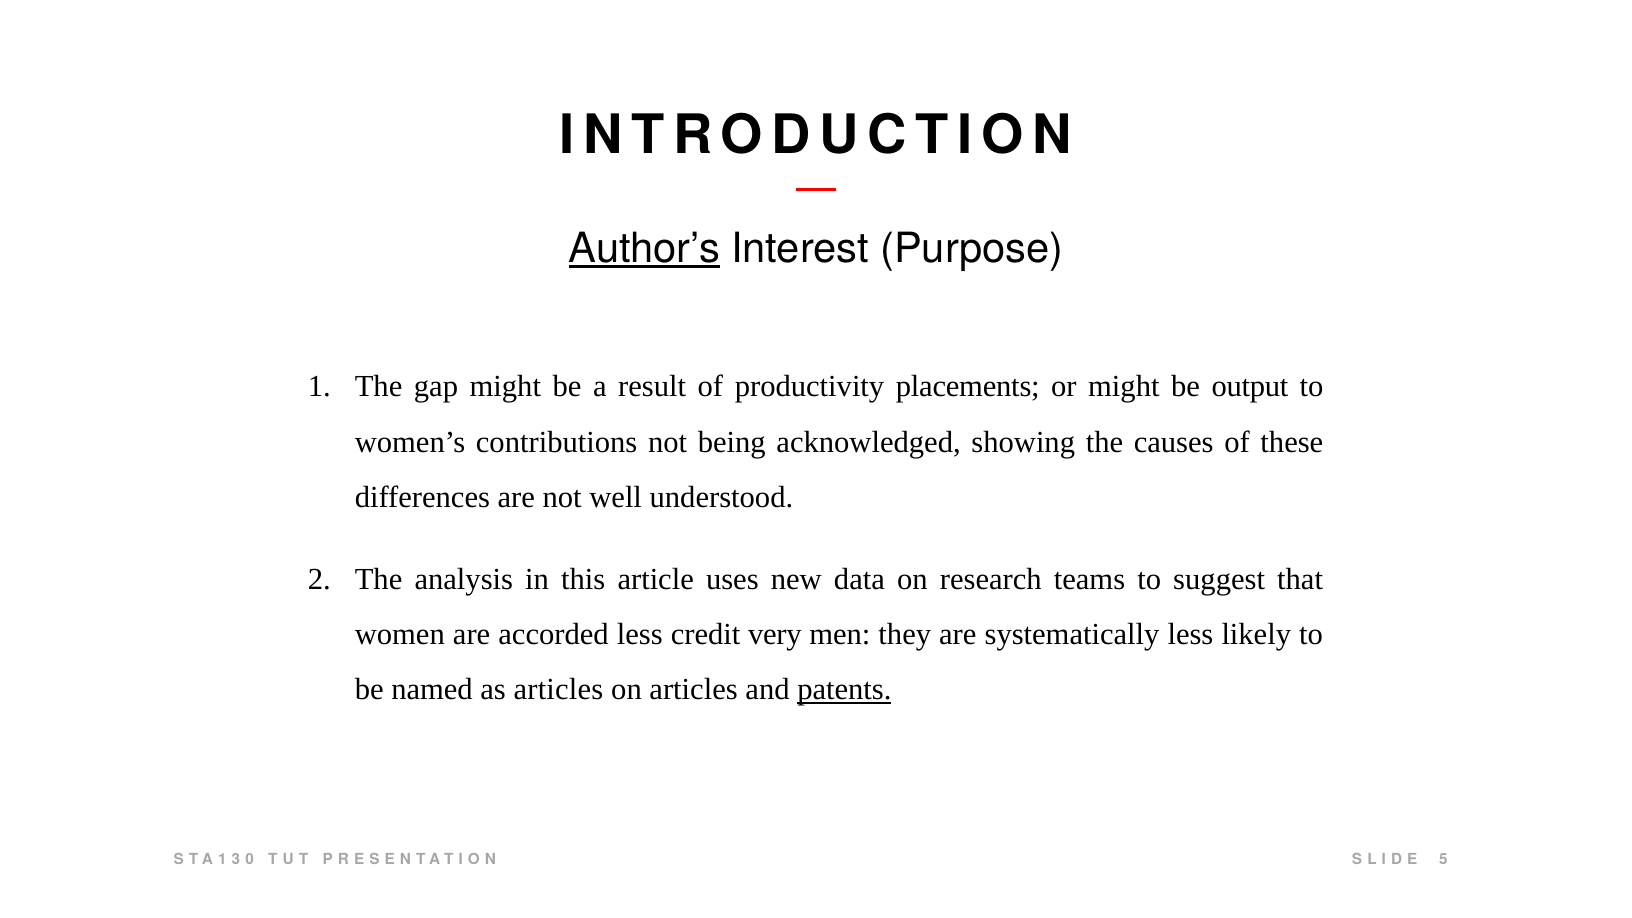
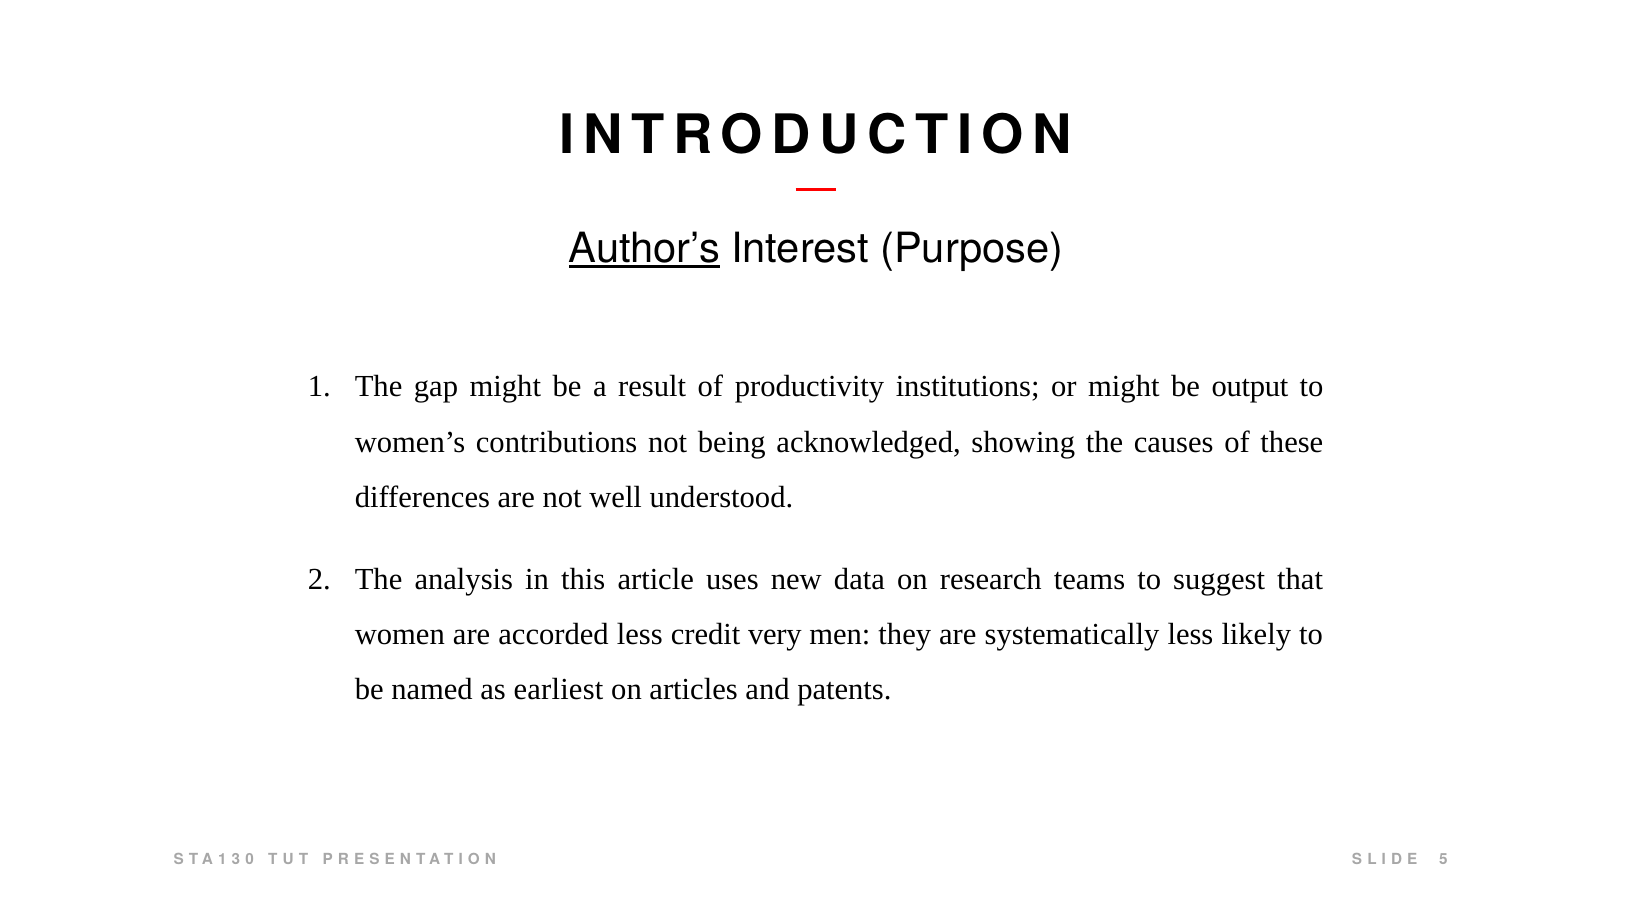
placements: placements -> institutions
as articles: articles -> earliest
patents underline: present -> none
